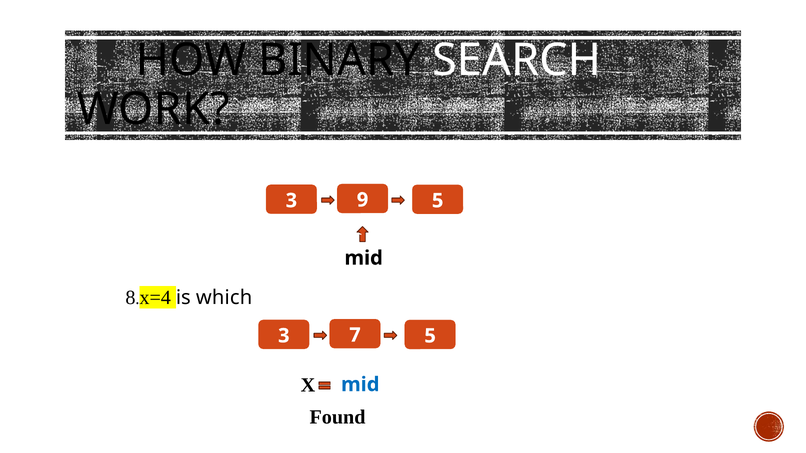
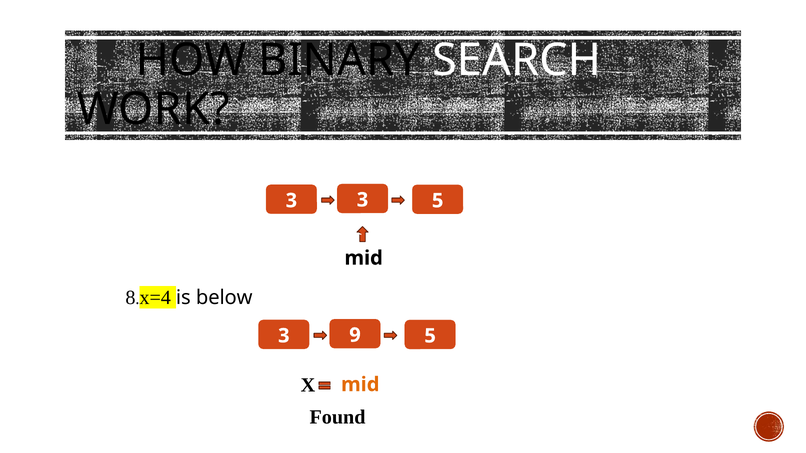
3 9: 9 -> 3
which: which -> below
7: 7 -> 9
mid at (360, 385) colour: blue -> orange
